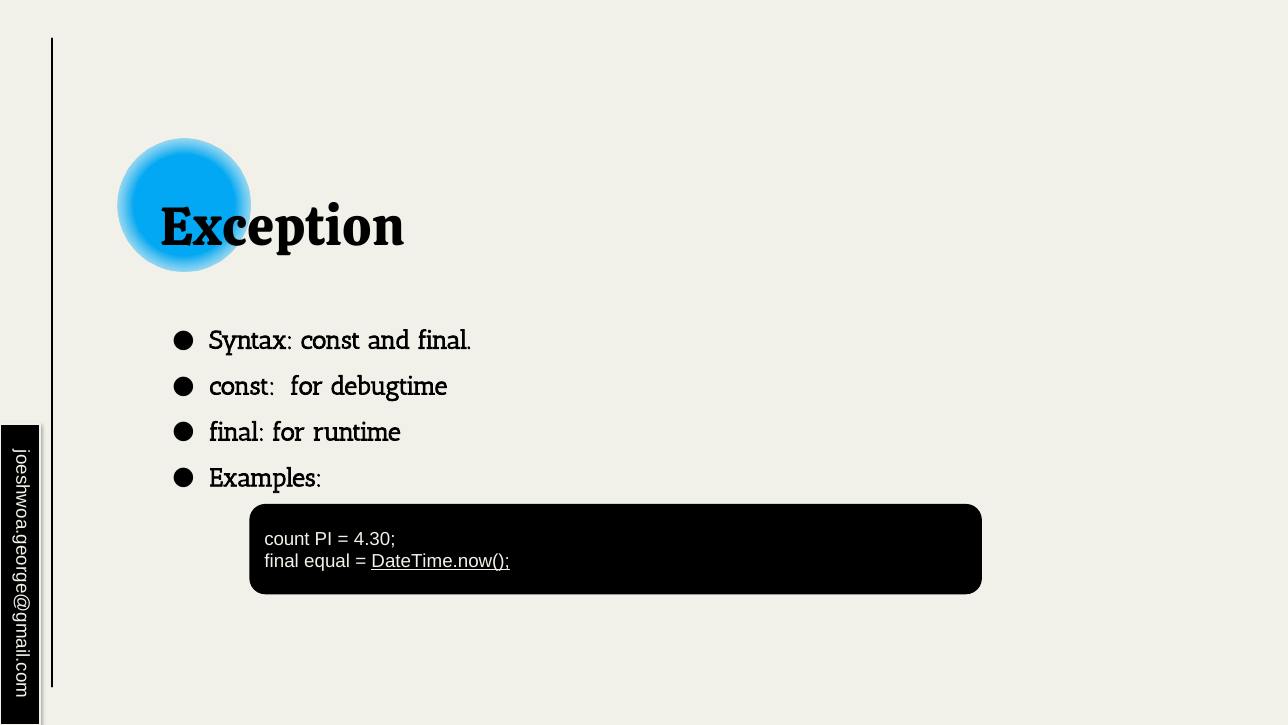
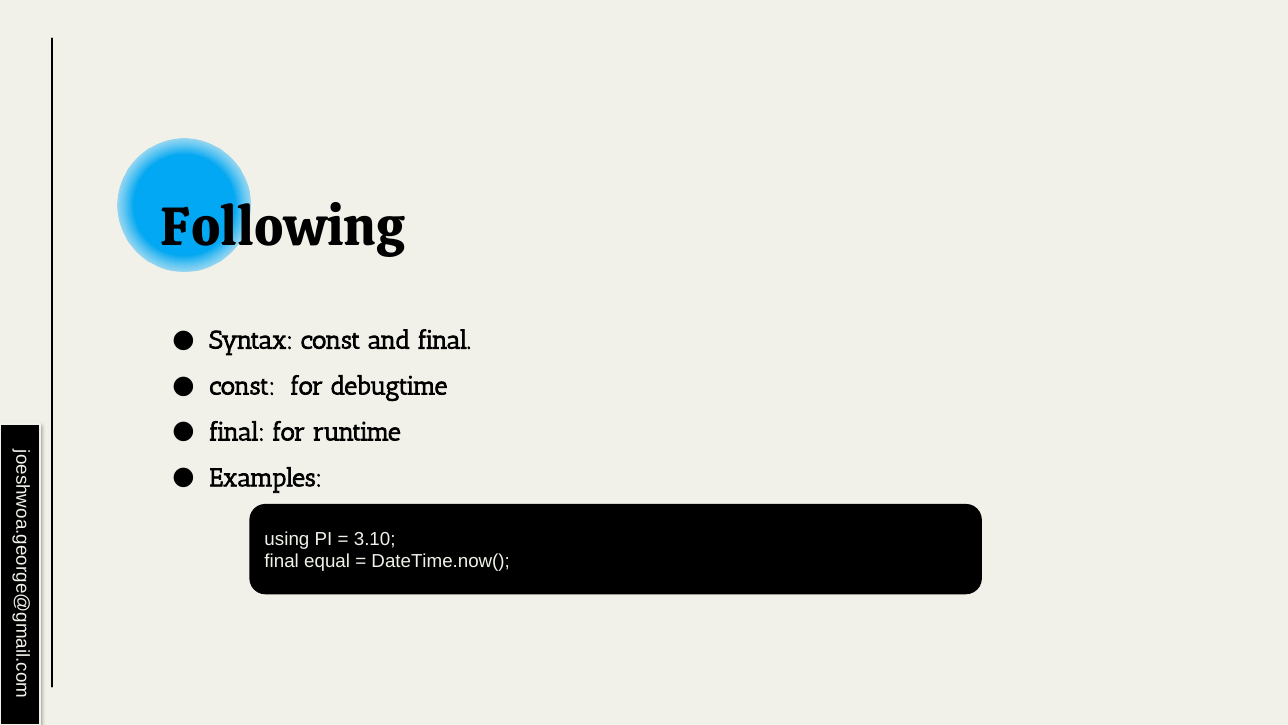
Exception: Exception -> Following
count: count -> using
4.30: 4.30 -> 3.10
DateTime.now( underline: present -> none
